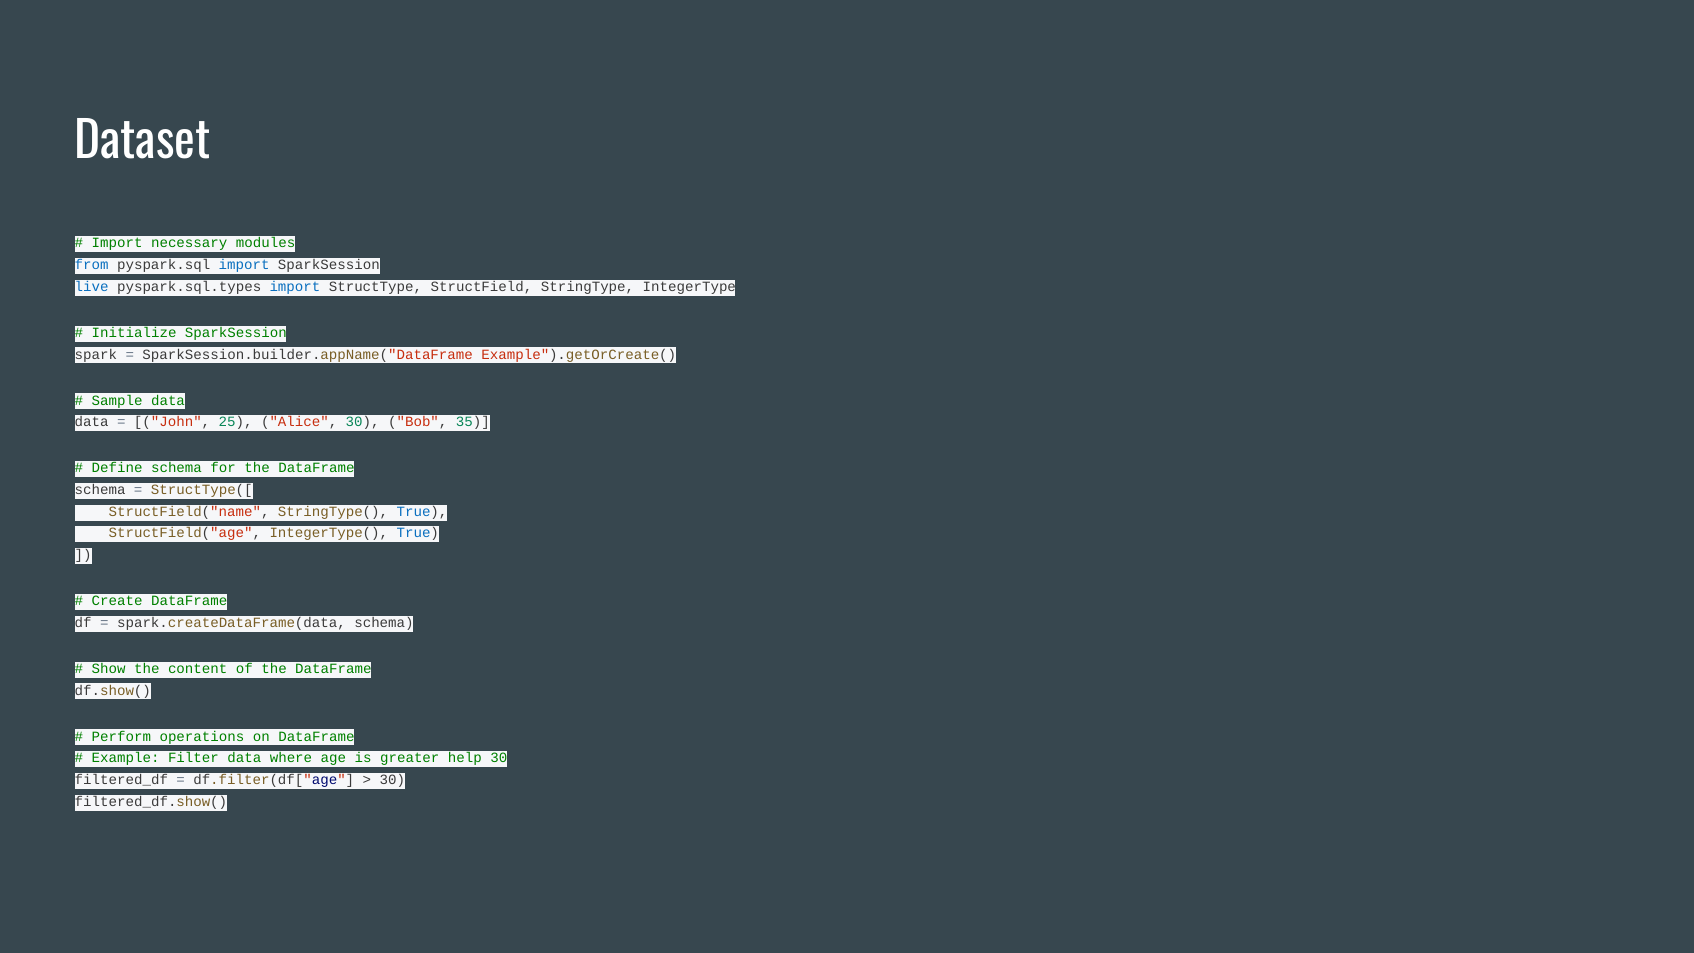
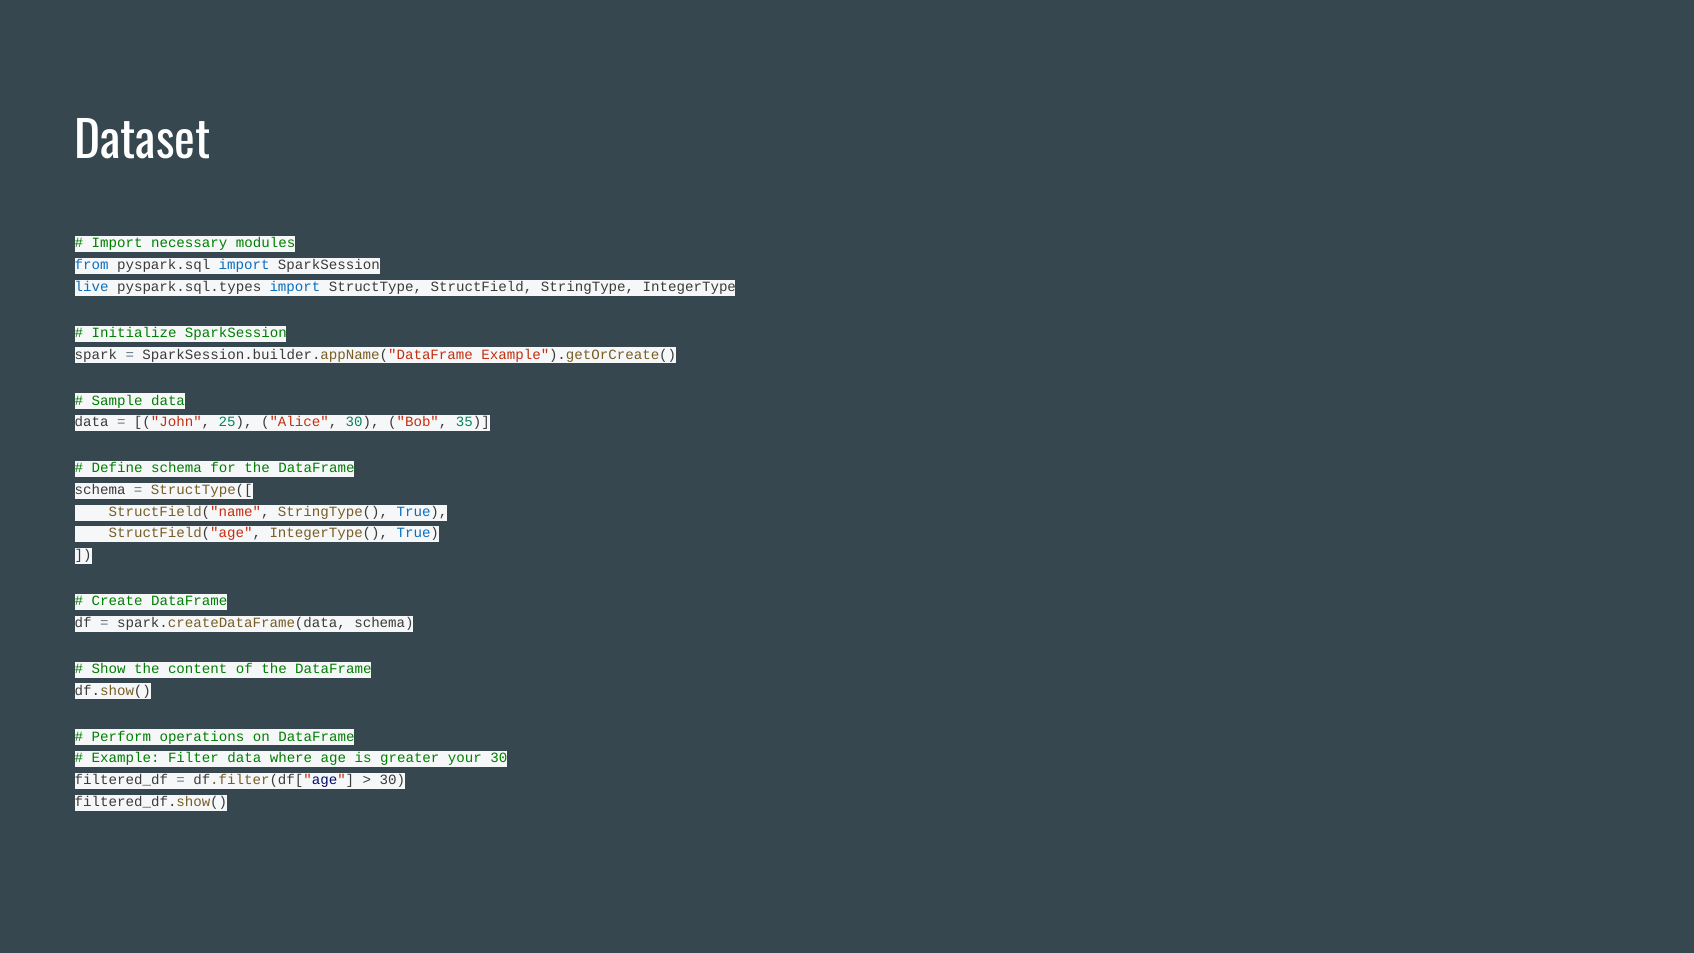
help: help -> your
